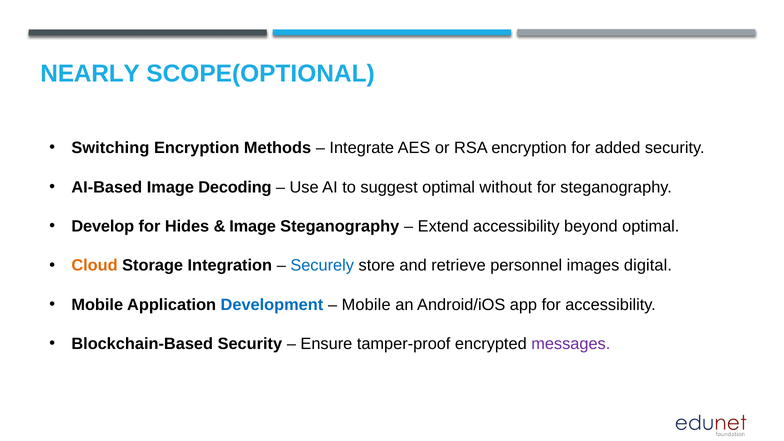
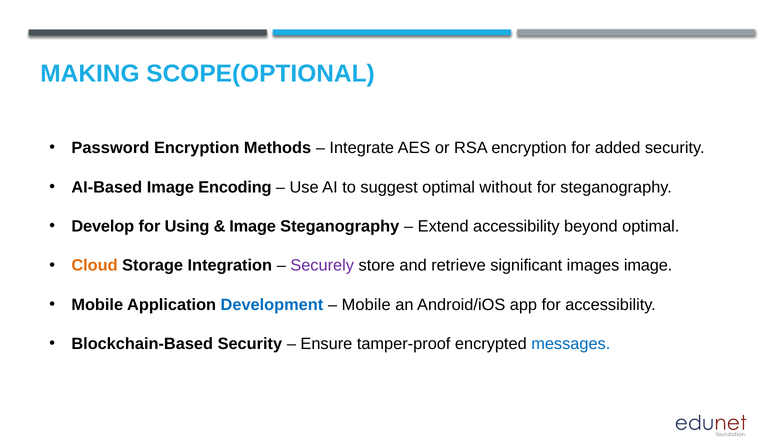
NEARLY: NEARLY -> MAKING
Switching: Switching -> Password
Decoding: Decoding -> Encoding
Hides: Hides -> Using
Securely colour: blue -> purple
personnel: personnel -> significant
images digital: digital -> image
messages colour: purple -> blue
